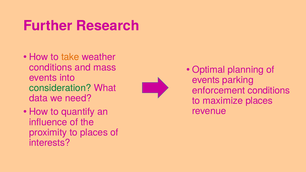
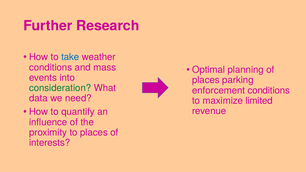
take colour: orange -> blue
events at (206, 80): events -> places
maximize places: places -> limited
